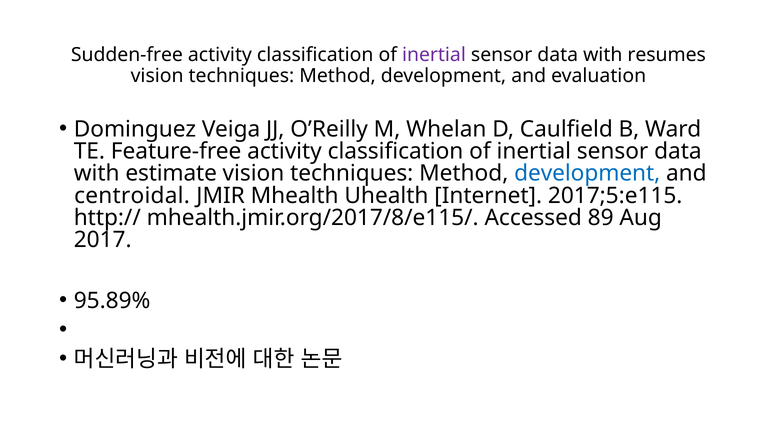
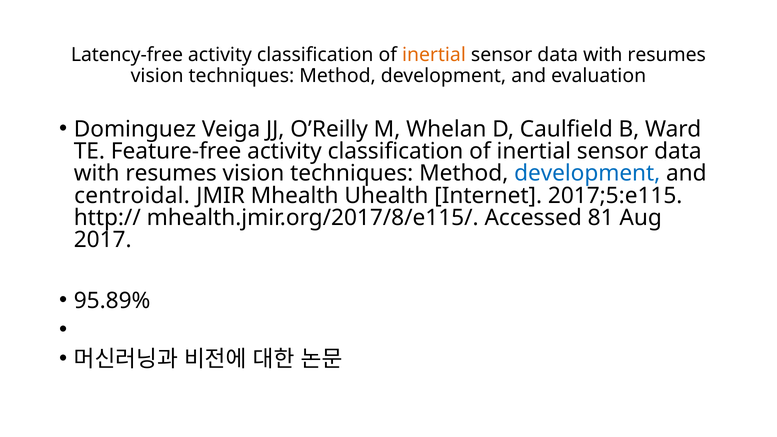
Sudden-free: Sudden-free -> Latency-free
inertial at (434, 55) colour: purple -> orange
estimate at (171, 174): estimate -> resumes
89: 89 -> 81
